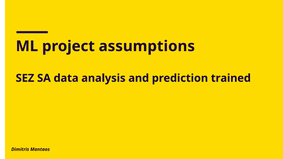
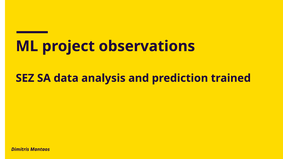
assumptions: assumptions -> observations
